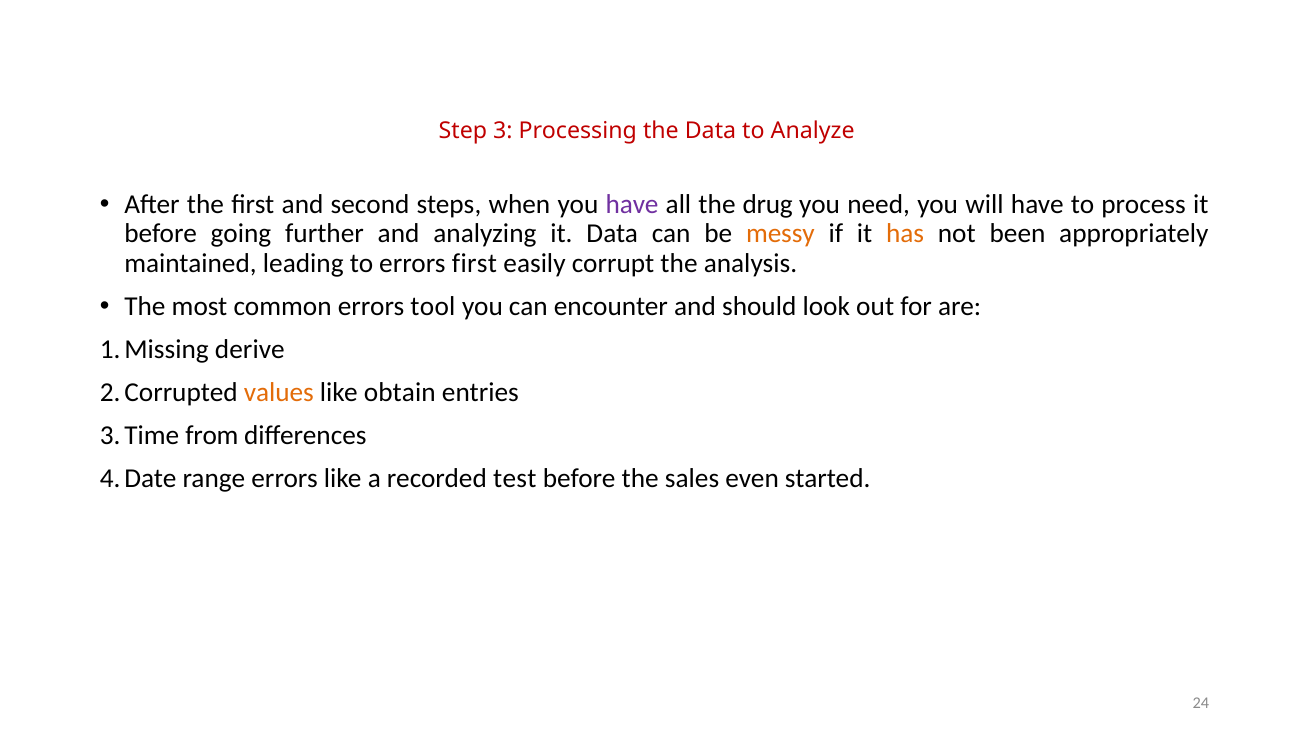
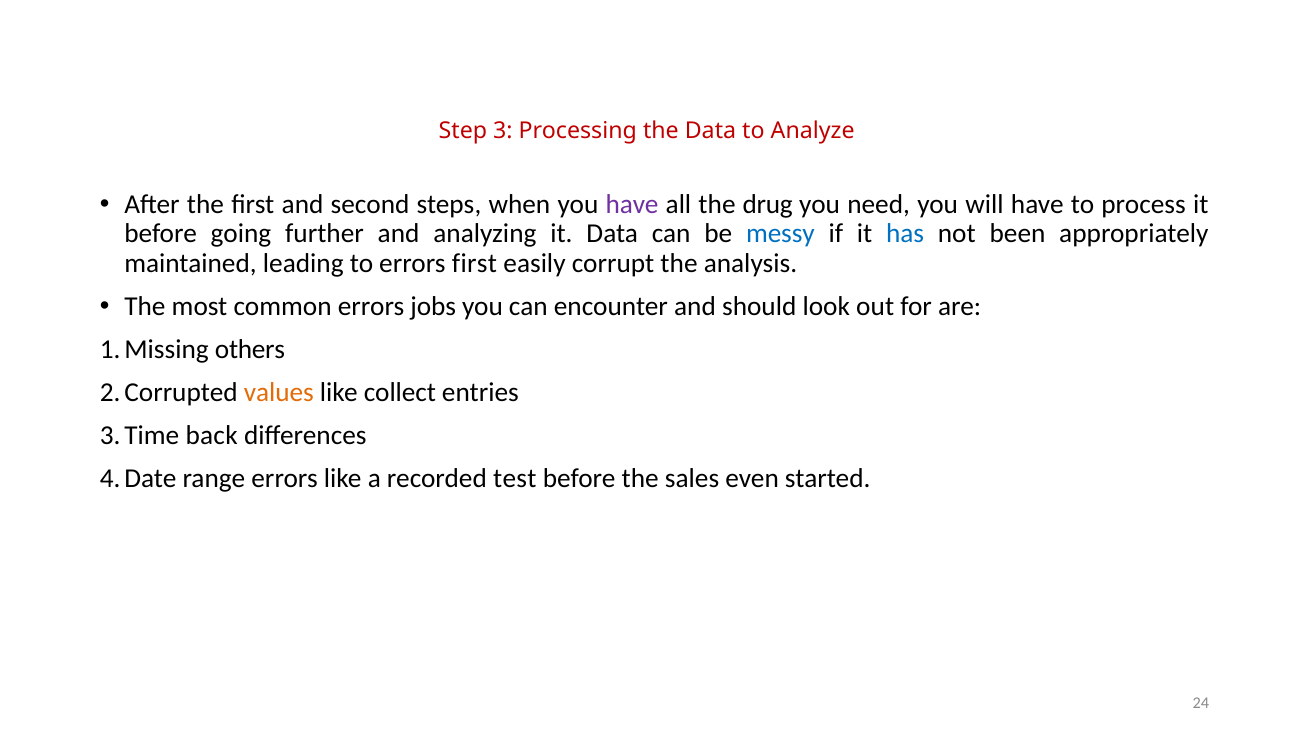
messy colour: orange -> blue
has colour: orange -> blue
tool: tool -> jobs
derive: derive -> others
obtain: obtain -> collect
from: from -> back
